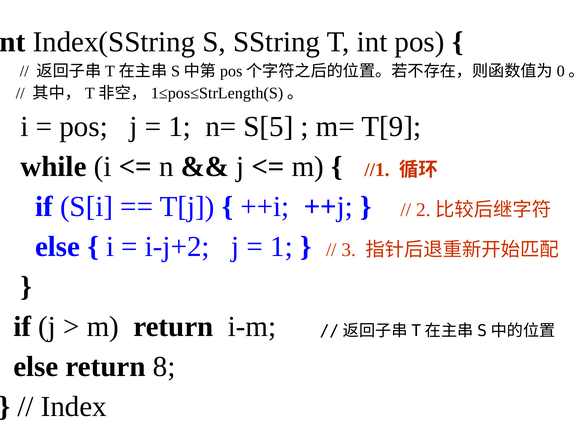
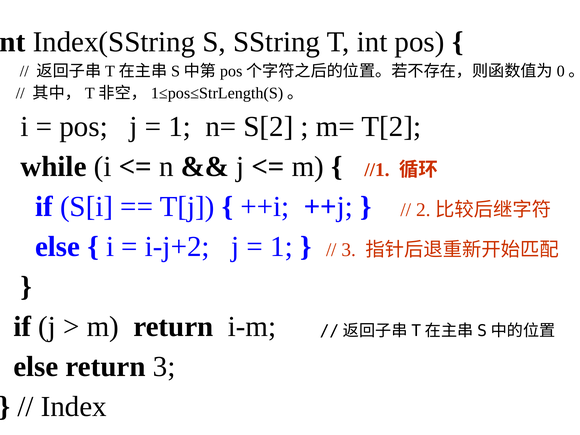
S[5: S[5 -> S[2
T[9: T[9 -> T[2
return 8: 8 -> 3
